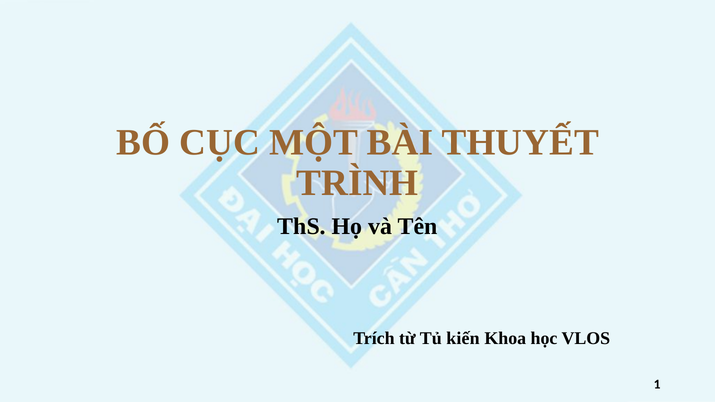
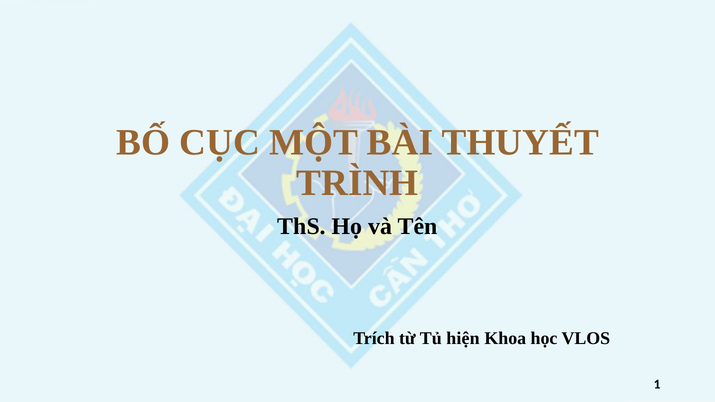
kiến: kiến -> hiện
